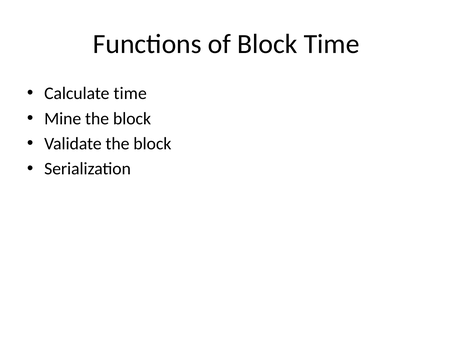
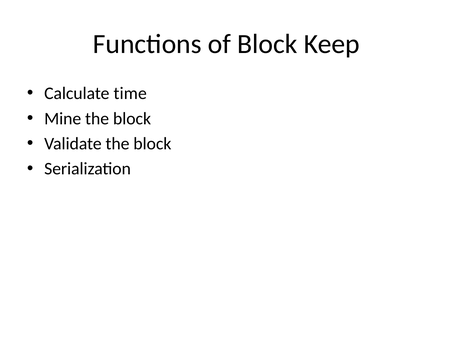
Block Time: Time -> Keep
